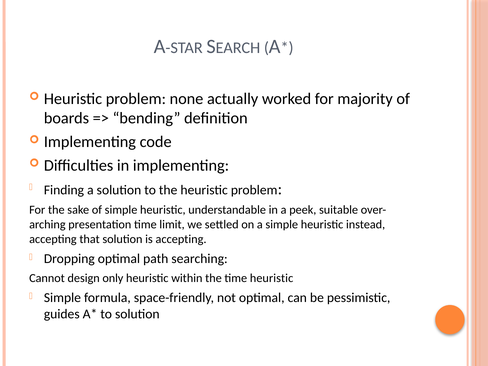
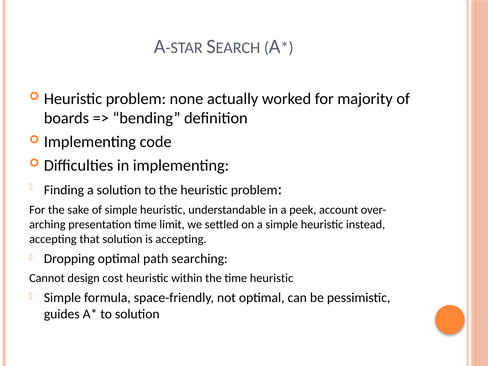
suitable: suitable -> account
only: only -> cost
